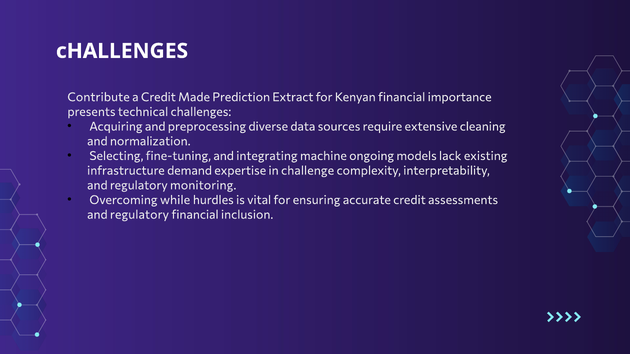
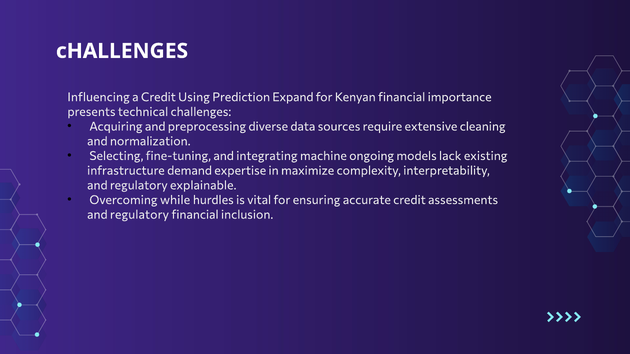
Contribute: Contribute -> Influencing
Made: Made -> Using
Extract: Extract -> Expand
challenge: challenge -> maximize
monitoring: monitoring -> explainable
